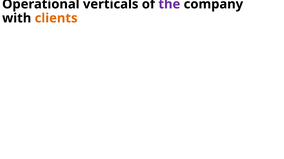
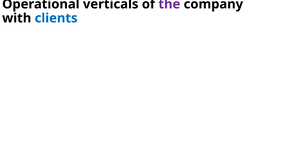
clients colour: orange -> blue
